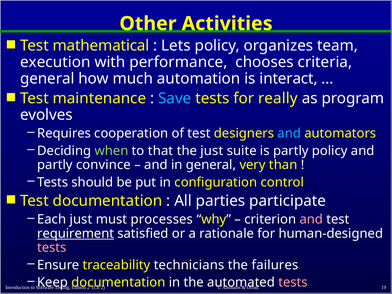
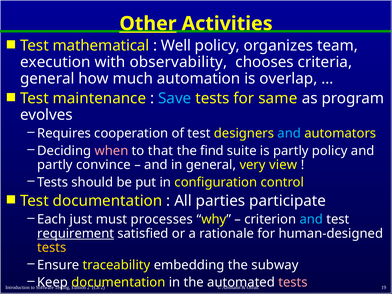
Other underline: none -> present
Lets: Lets -> Well
performance: performance -> observability
interact: interact -> overlap
really: really -> same
when colour: light green -> pink
the just: just -> find
than: than -> view
and at (311, 219) colour: pink -> light blue
tests at (52, 248) colour: pink -> yellow
technicians: technicians -> embedding
failures: failures -> subway
